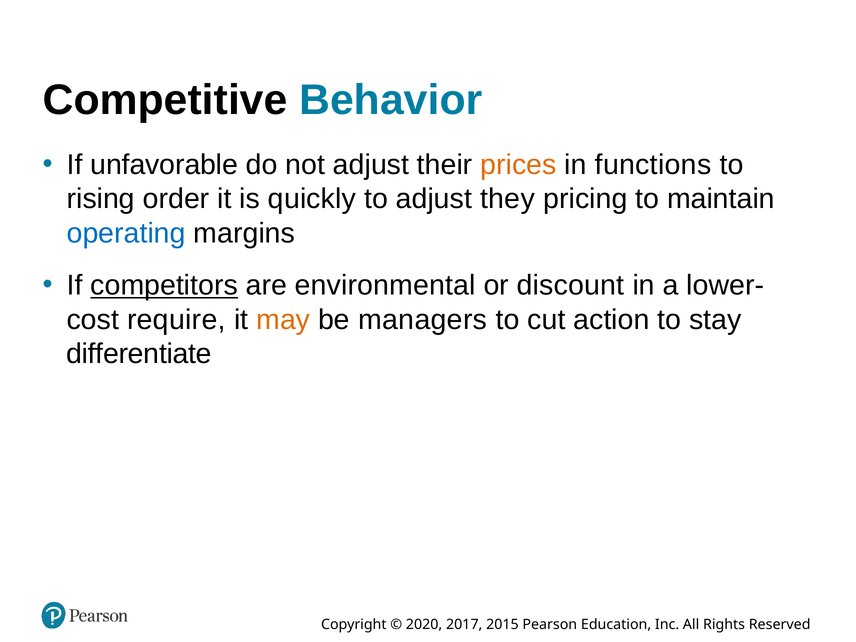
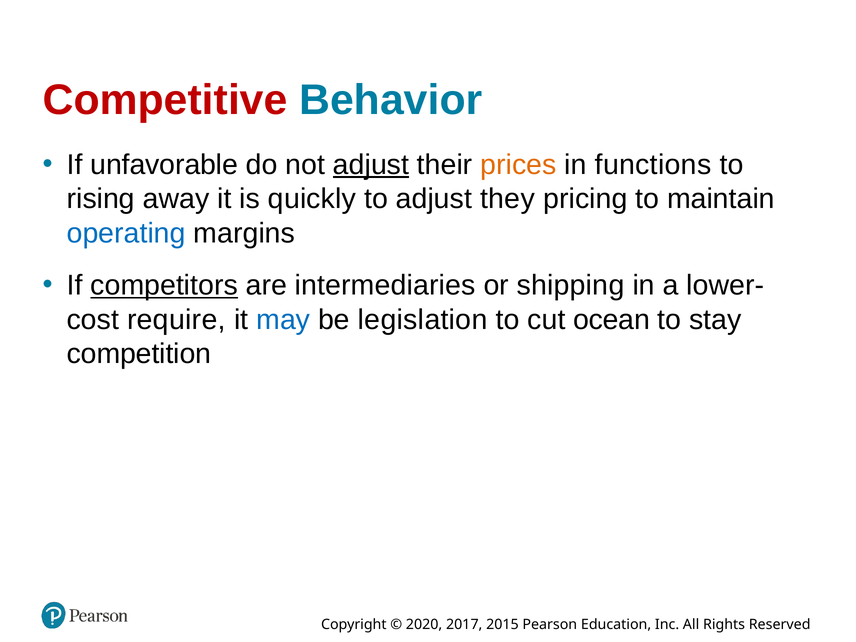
Competitive colour: black -> red
adjust at (371, 165) underline: none -> present
order: order -> away
environmental: environmental -> intermediaries
discount: discount -> shipping
may colour: orange -> blue
managers: managers -> legislation
action: action -> ocean
differentiate: differentiate -> competition
